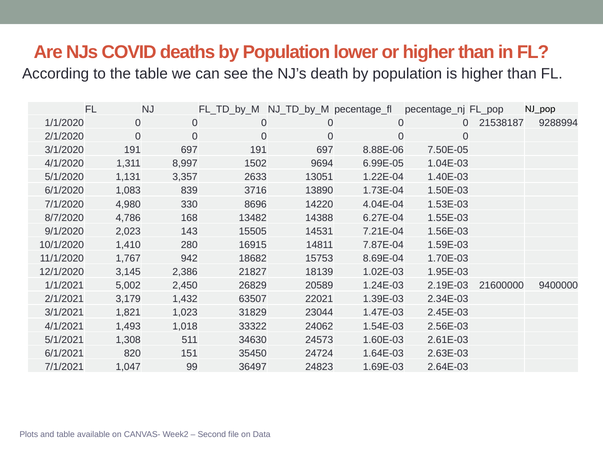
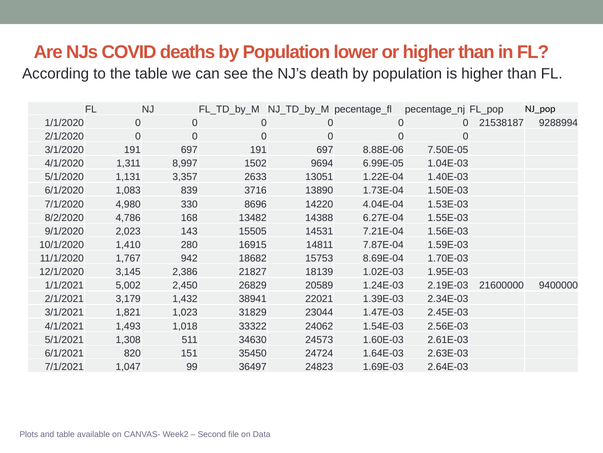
8/7/2020: 8/7/2020 -> 8/2/2020
63507: 63507 -> 38941
